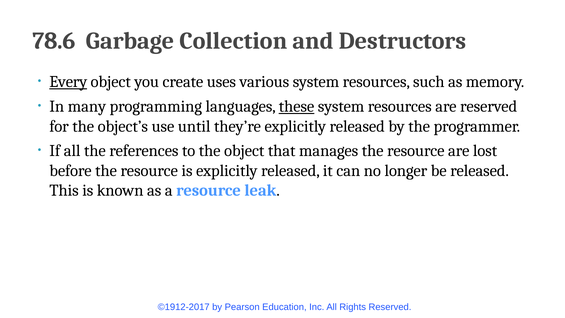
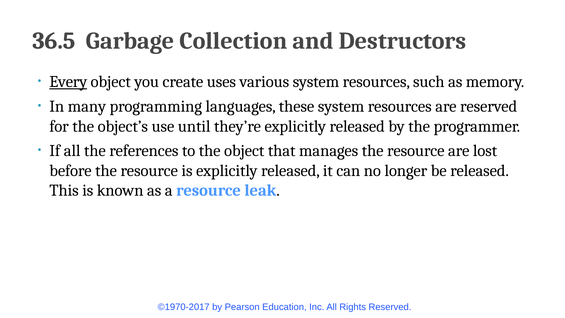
78.6: 78.6 -> 36.5
these underline: present -> none
©1912-2017: ©1912-2017 -> ©1970-2017
